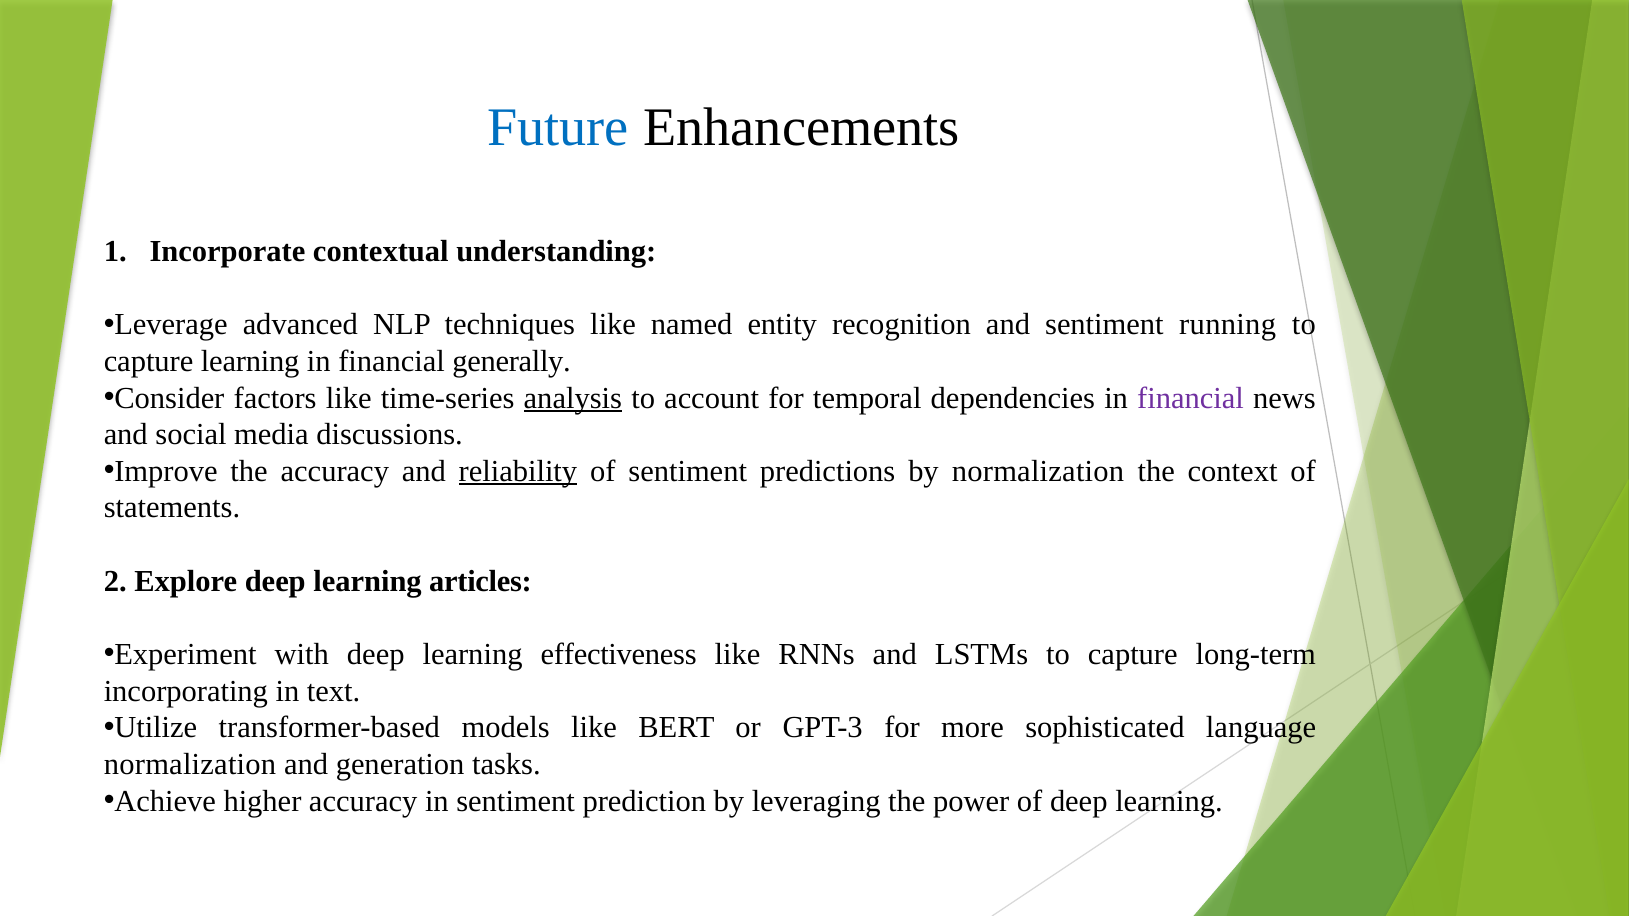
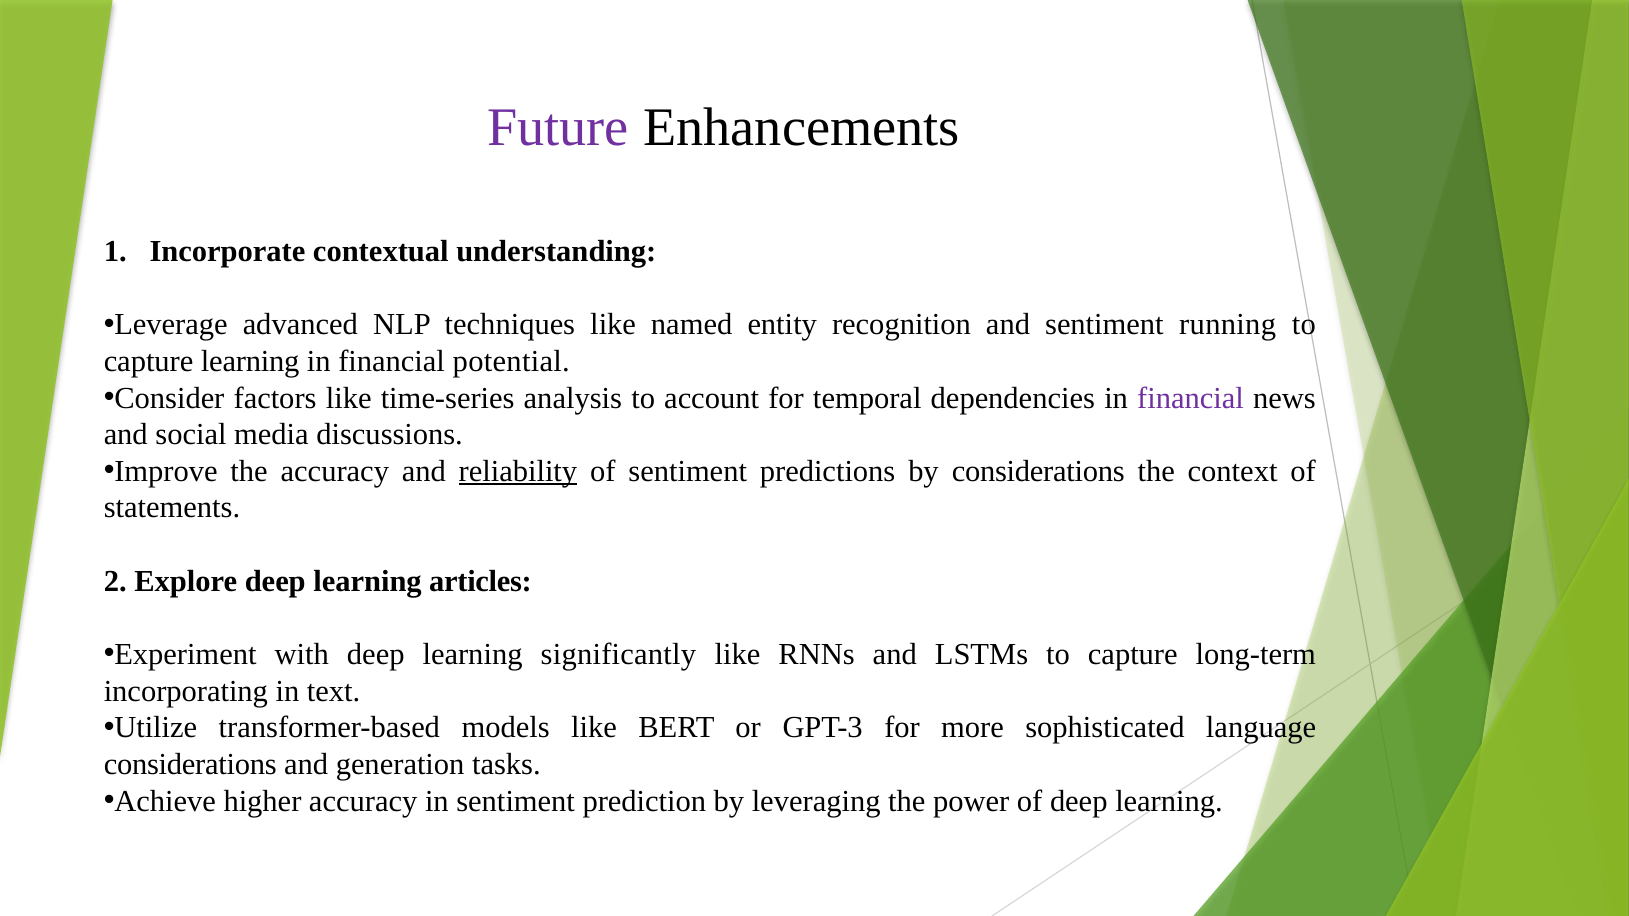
Future colour: blue -> purple
generally: generally -> potential
analysis underline: present -> none
by normalization: normalization -> considerations
effectiveness: effectiveness -> significantly
normalization at (190, 765): normalization -> considerations
